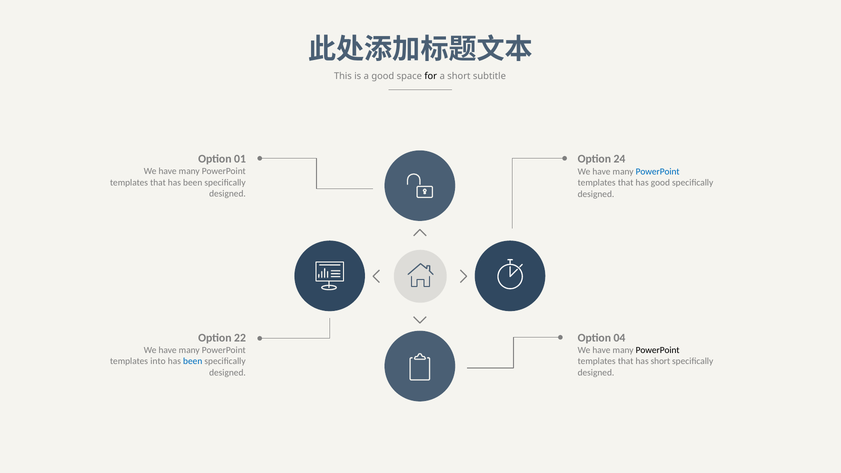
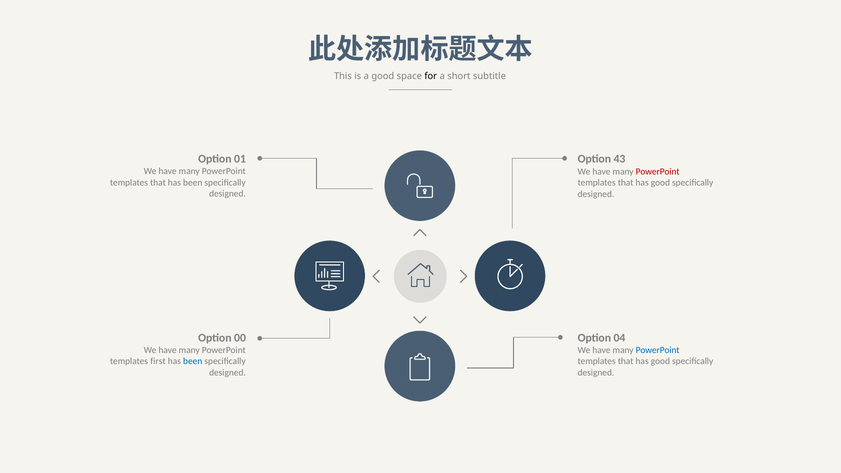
24: 24 -> 43
PowerPoint at (658, 172) colour: blue -> red
22: 22 -> 00
PowerPoint at (658, 350) colour: black -> blue
into: into -> first
short at (660, 361): short -> good
